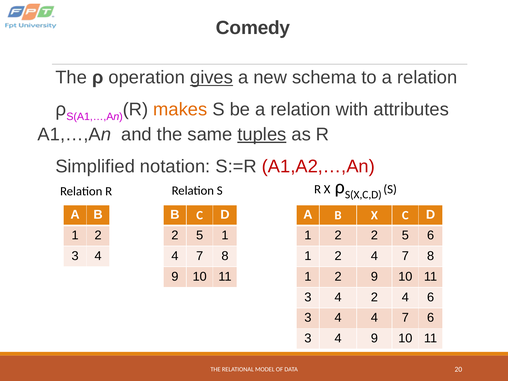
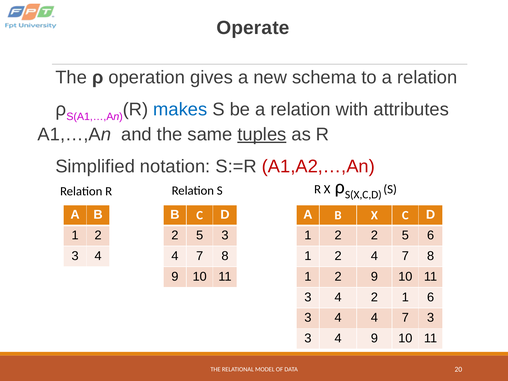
Comedy: Comedy -> Operate
gives underline: present -> none
makes colour: orange -> blue
5 1: 1 -> 3
4 2 4: 4 -> 1
7 6: 6 -> 3
